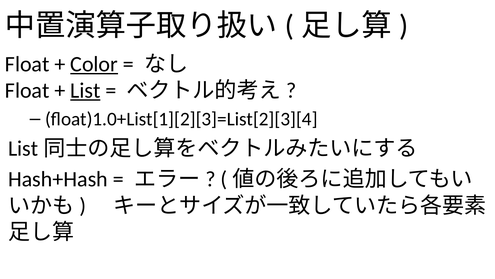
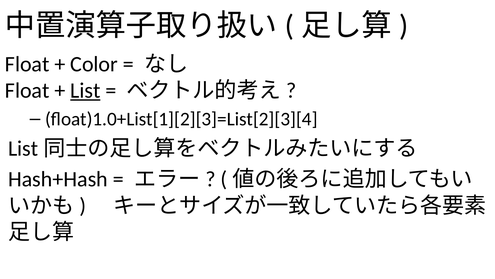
Color underline: present -> none
